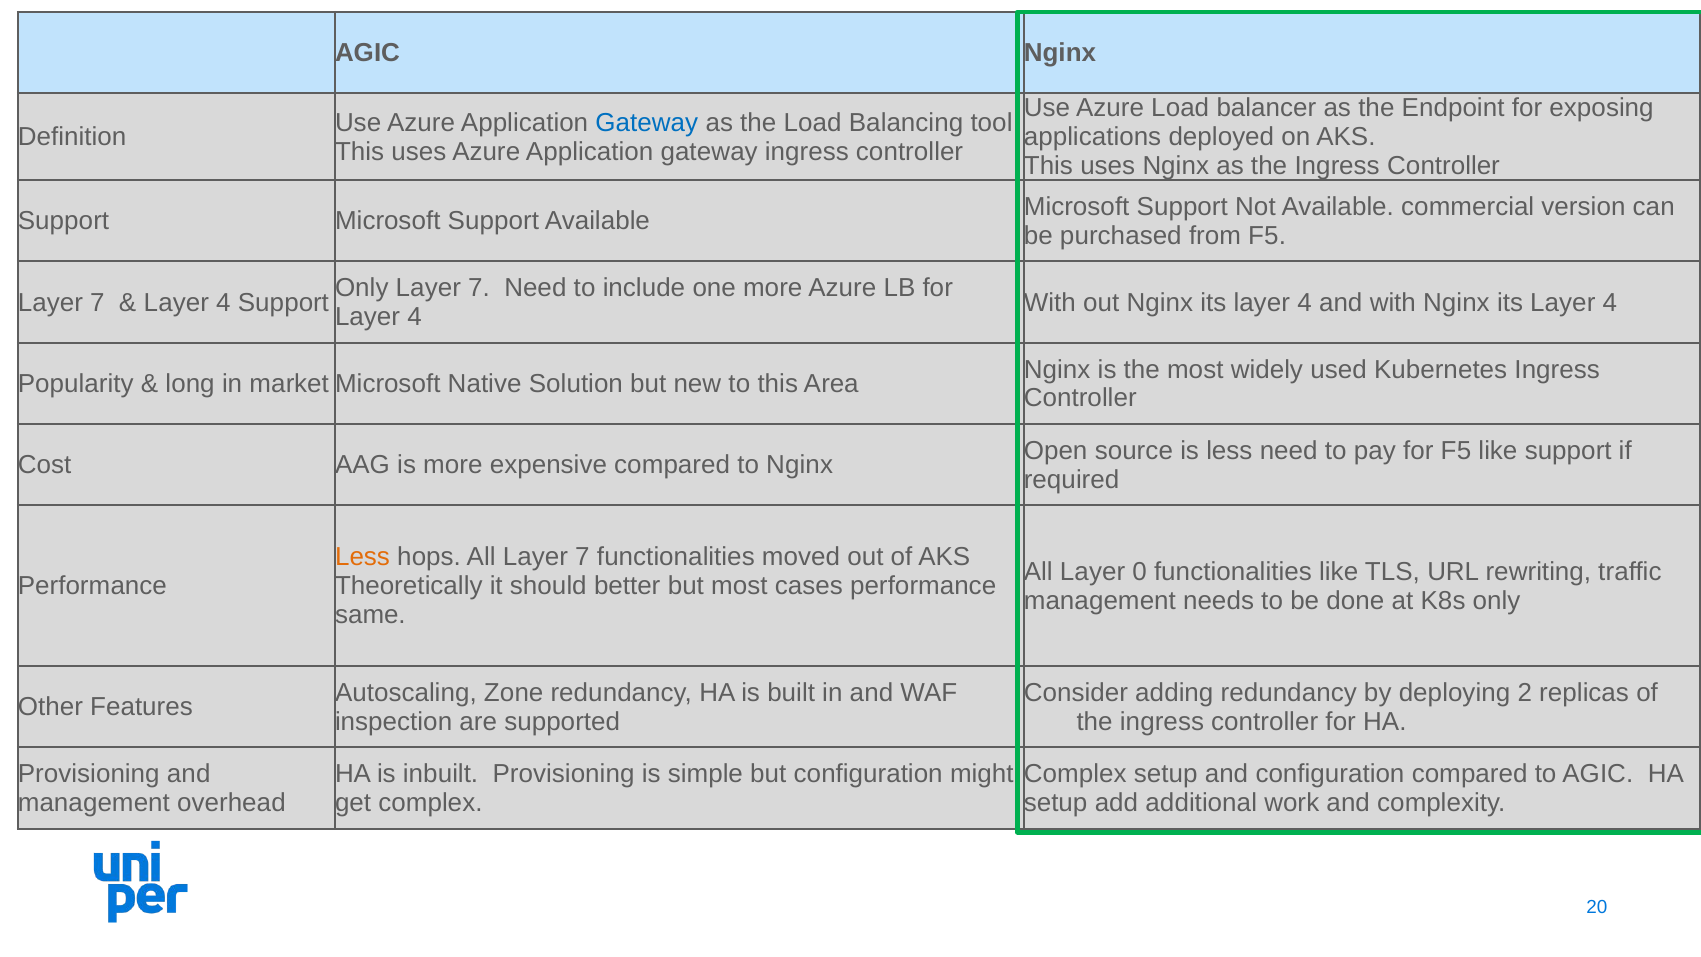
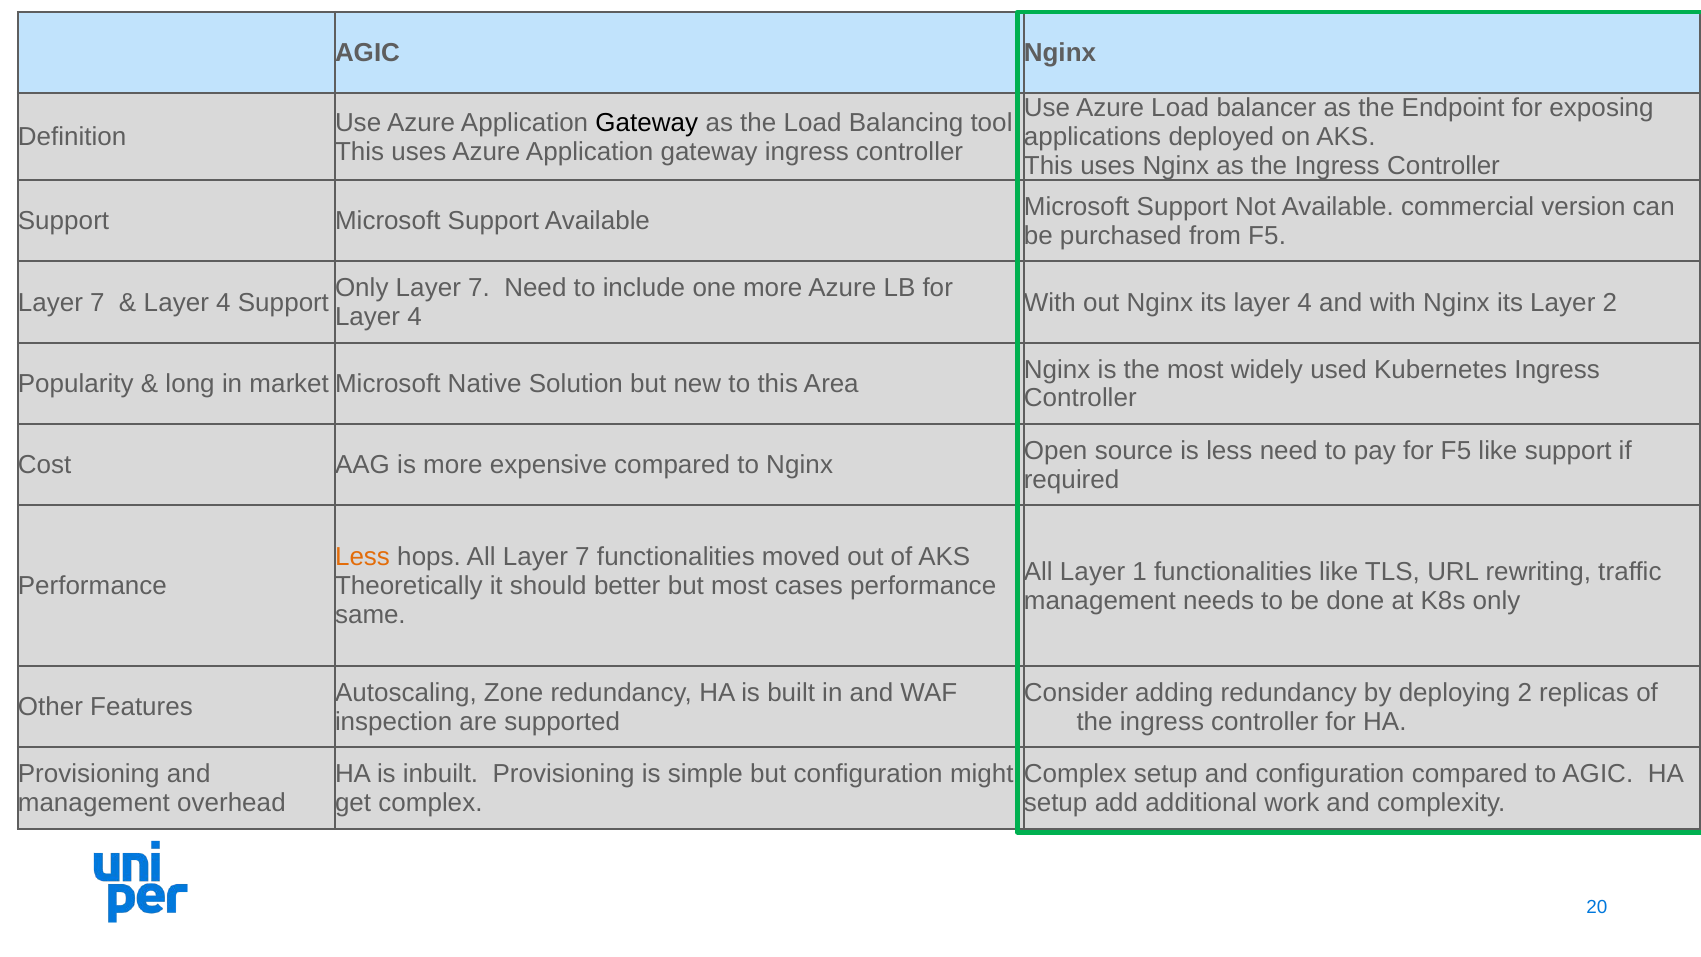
Gateway at (647, 123) colour: blue -> black
4 at (1610, 303): 4 -> 2
0: 0 -> 1
